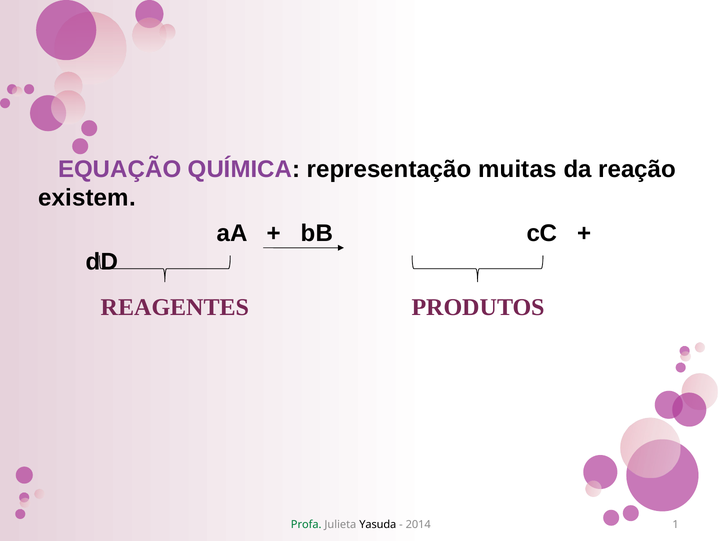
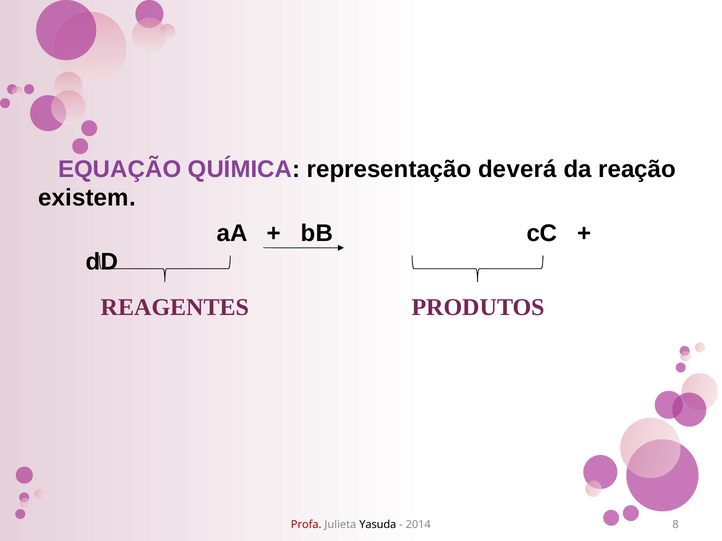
muitas: muitas -> deverá
Profa colour: green -> red
1: 1 -> 8
